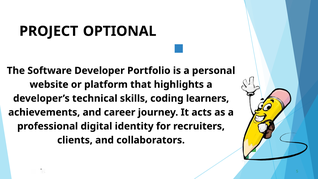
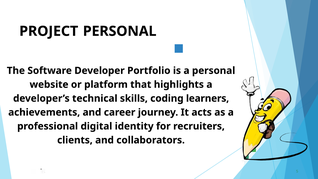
PROJECT OPTIONAL: OPTIONAL -> PERSONAL
